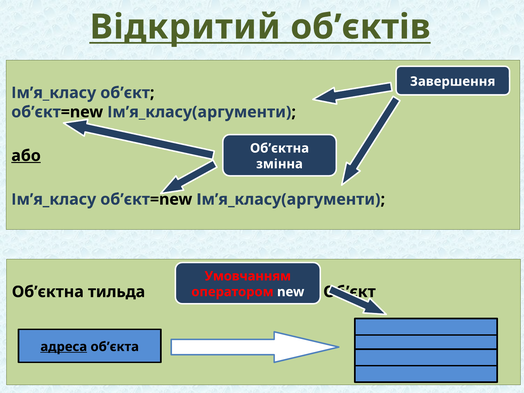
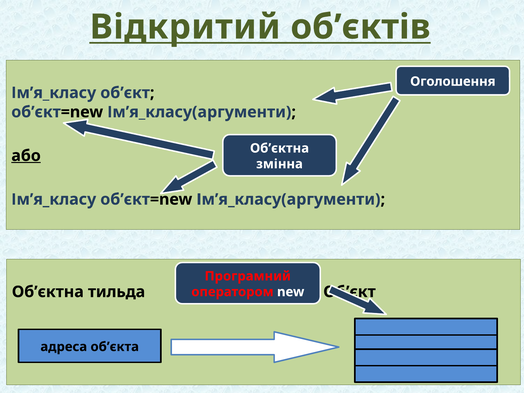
Завершення: Завершення -> Оголошення
Умовчанням: Умовчанням -> Програмний
адреса underline: present -> none
